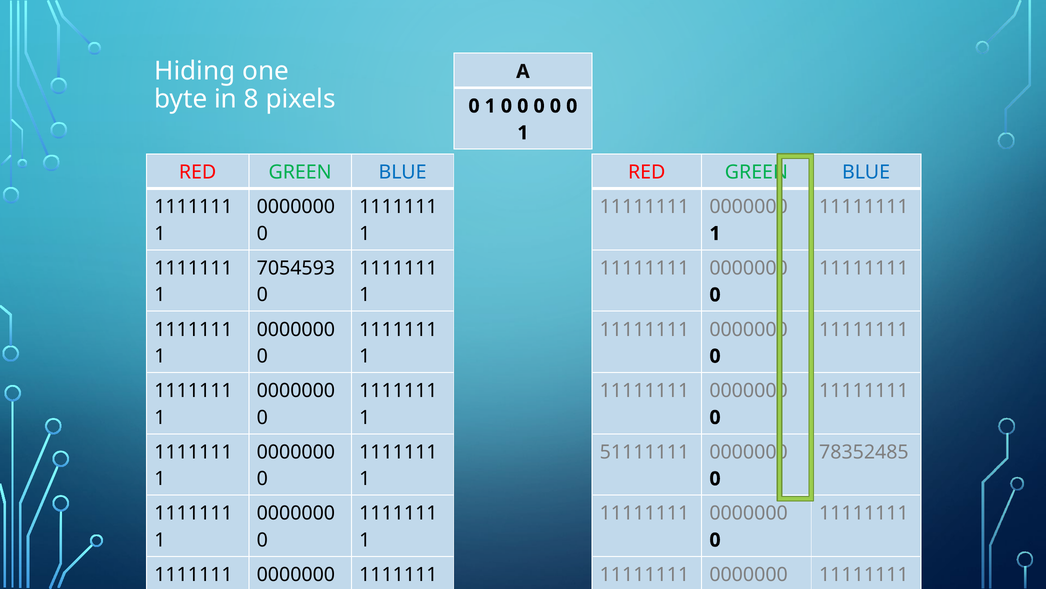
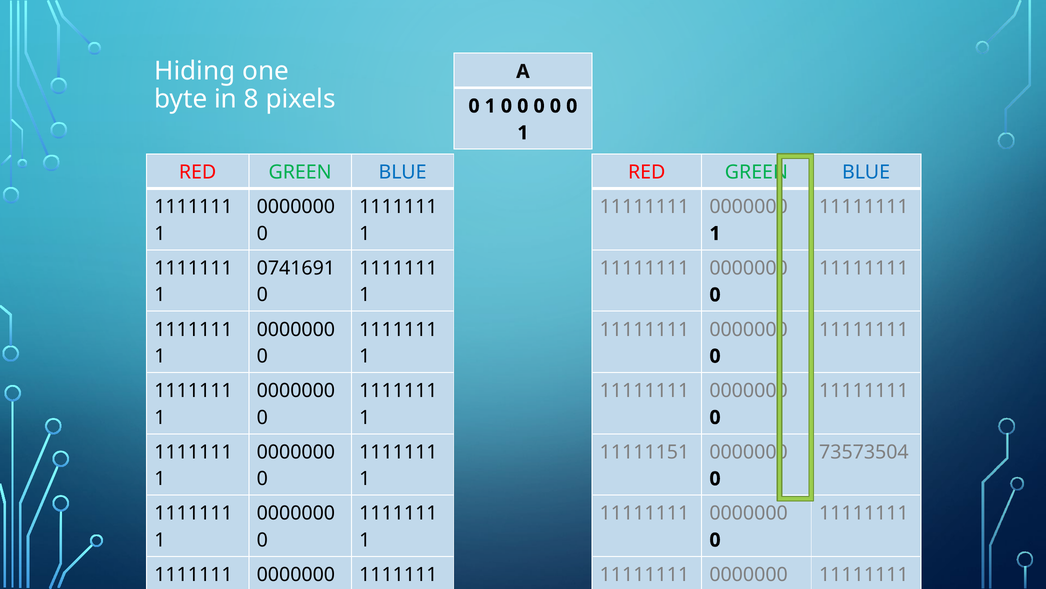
7054593: 7054593 -> 0741691
51111111: 51111111 -> 11111151
78352485: 78352485 -> 73573504
